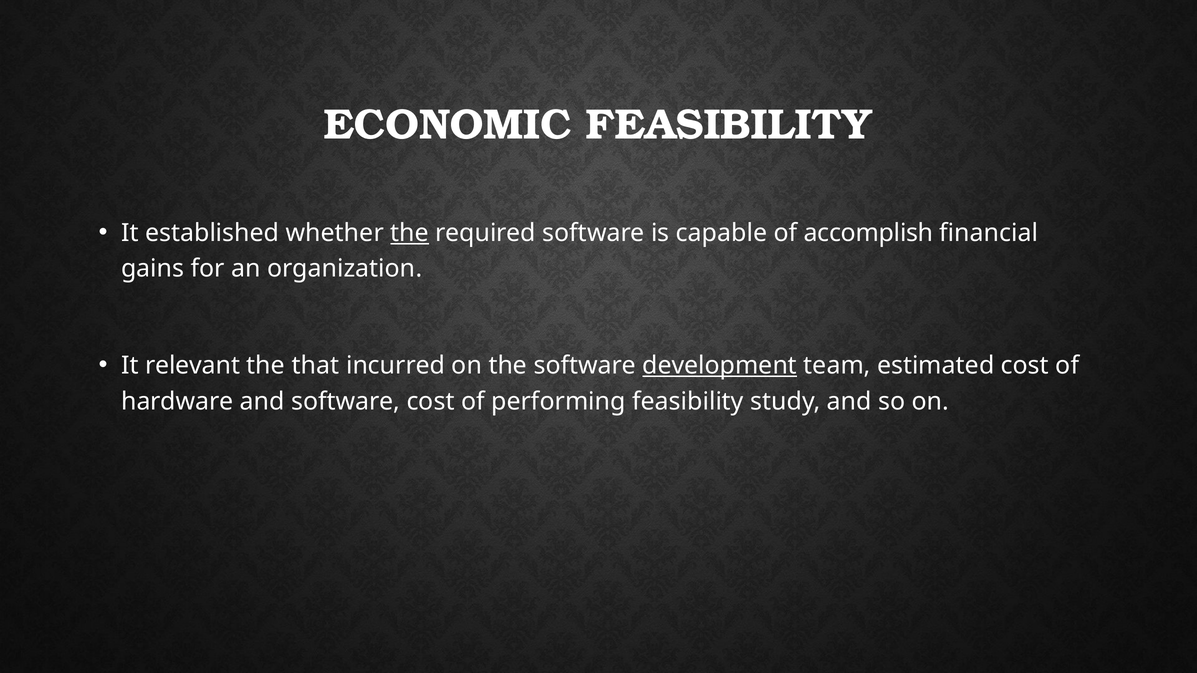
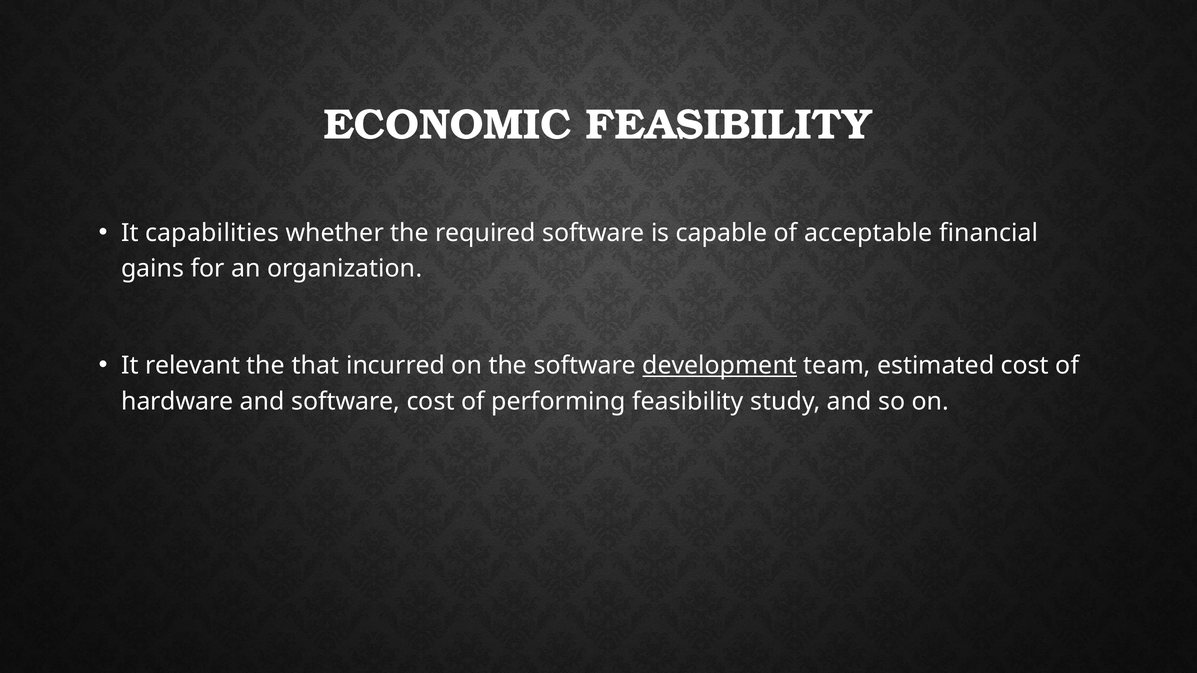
established: established -> capabilities
the at (410, 233) underline: present -> none
accomplish: accomplish -> acceptable
